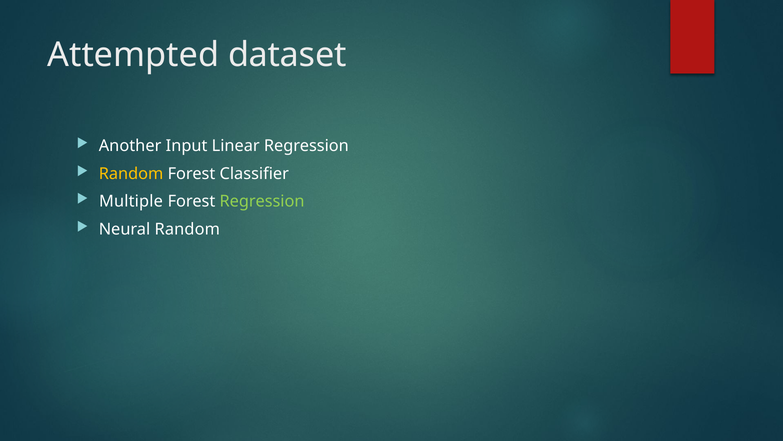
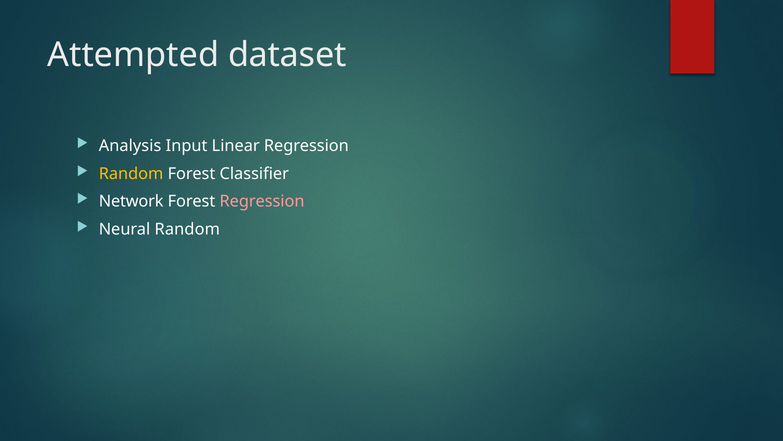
Another: Another -> Analysis
Multiple: Multiple -> Network
Regression at (262, 201) colour: light green -> pink
